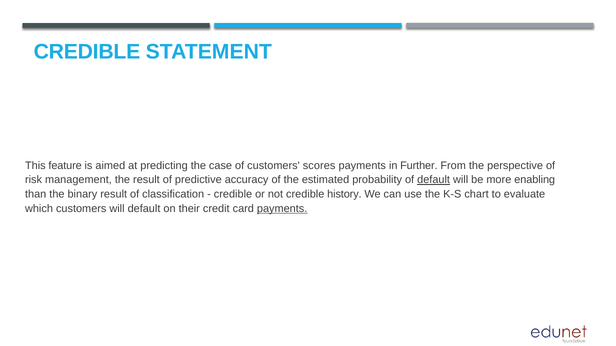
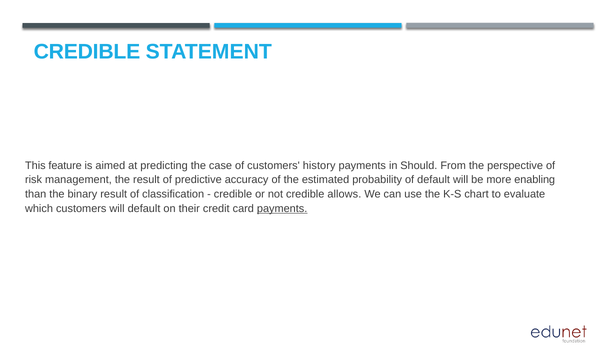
scores: scores -> history
Further: Further -> Should
default at (434, 180) underline: present -> none
history: history -> allows
